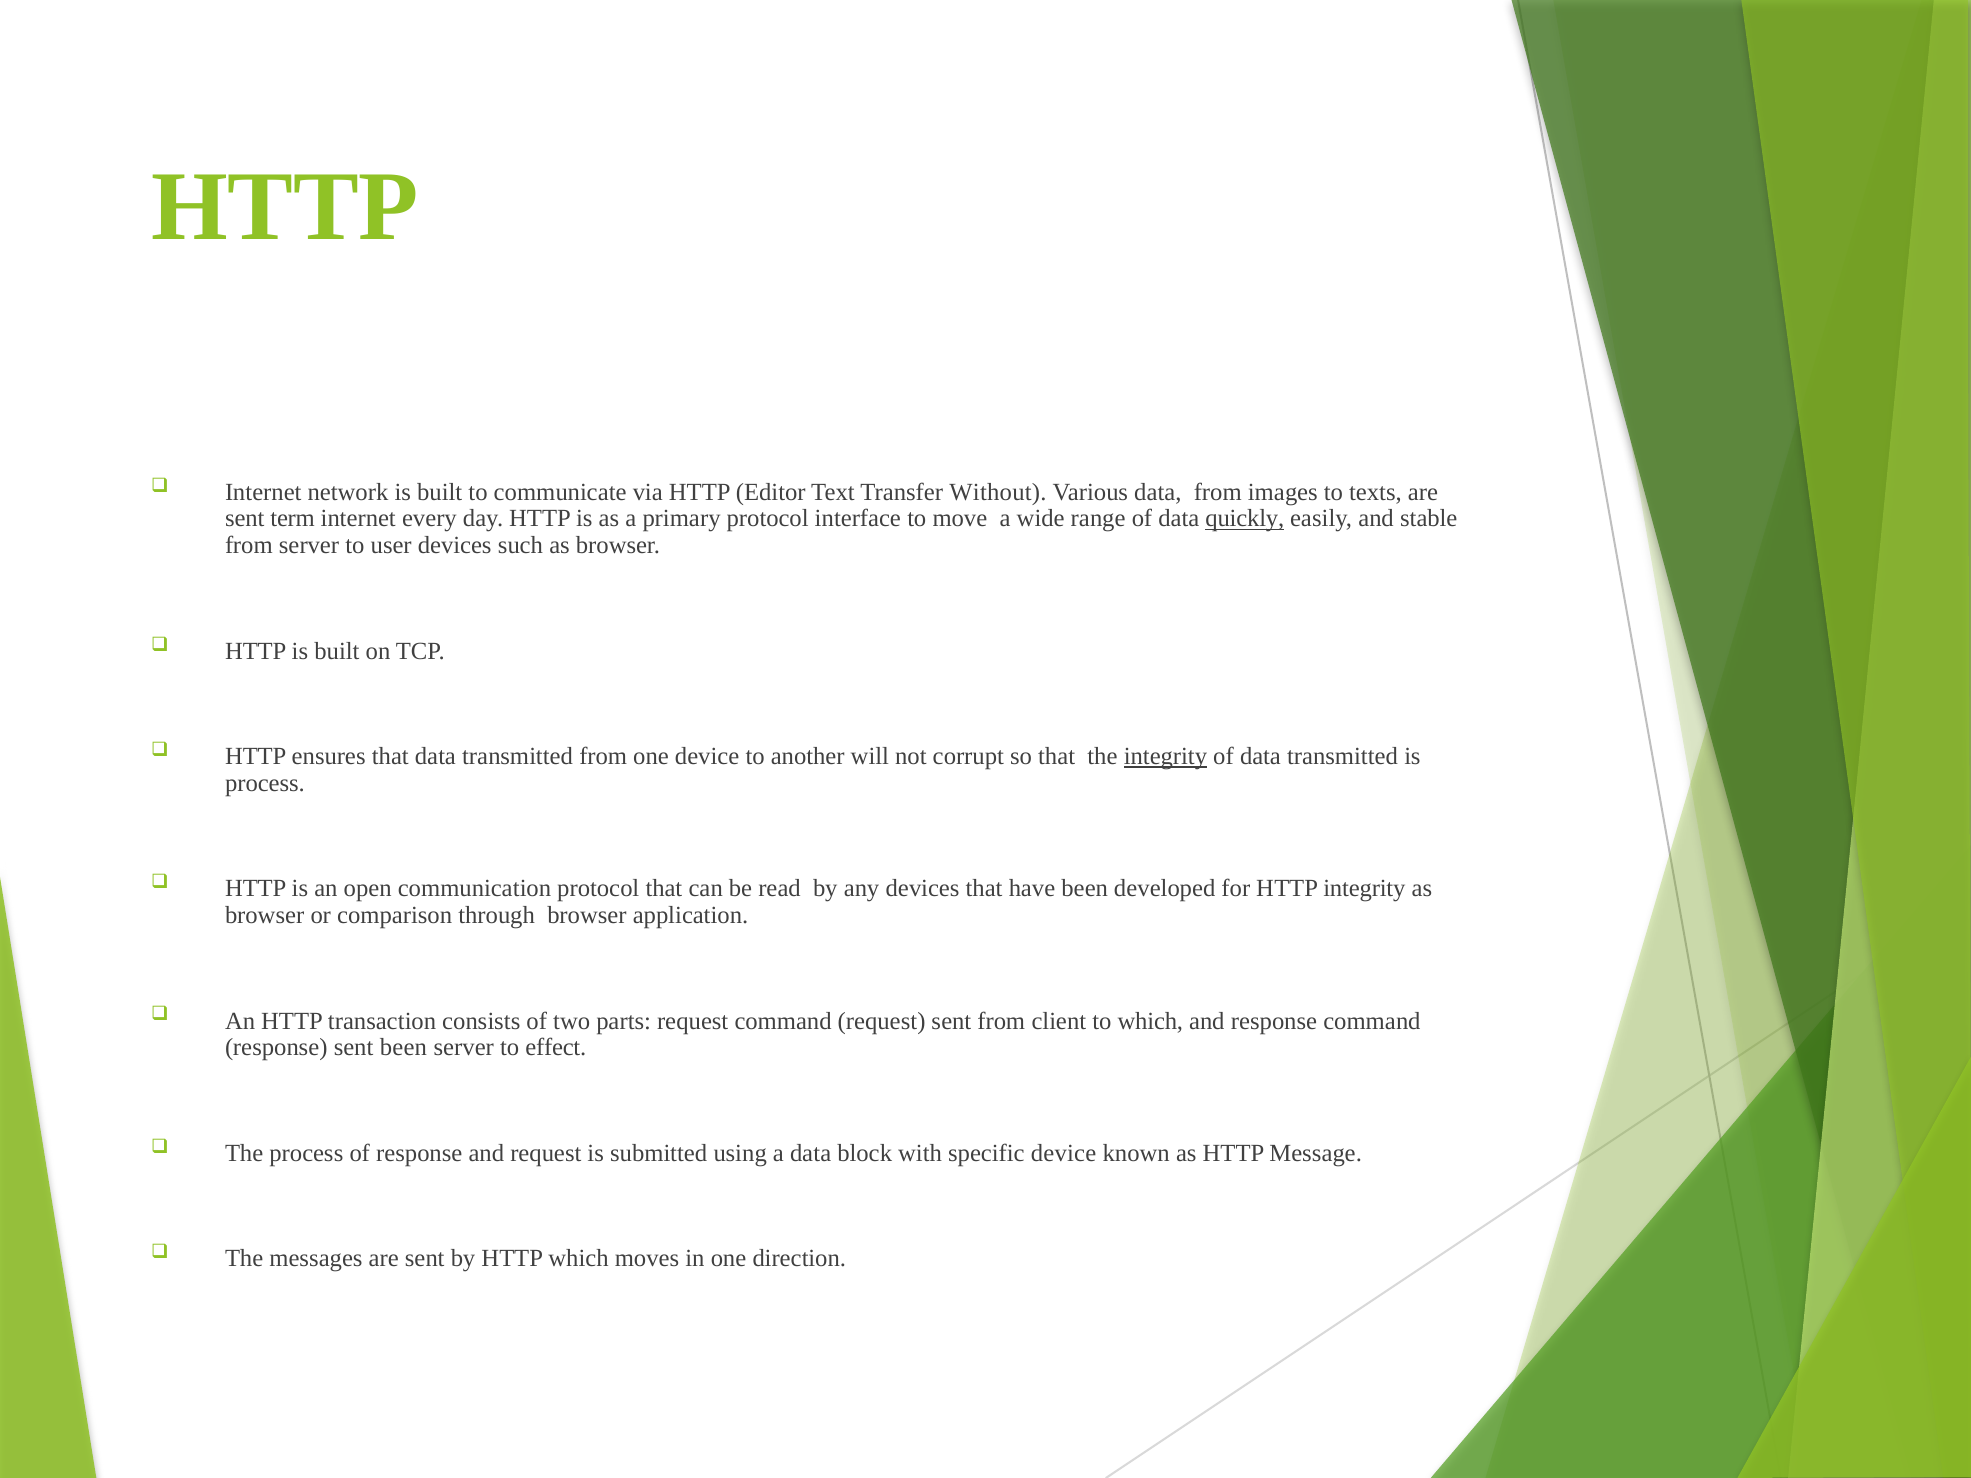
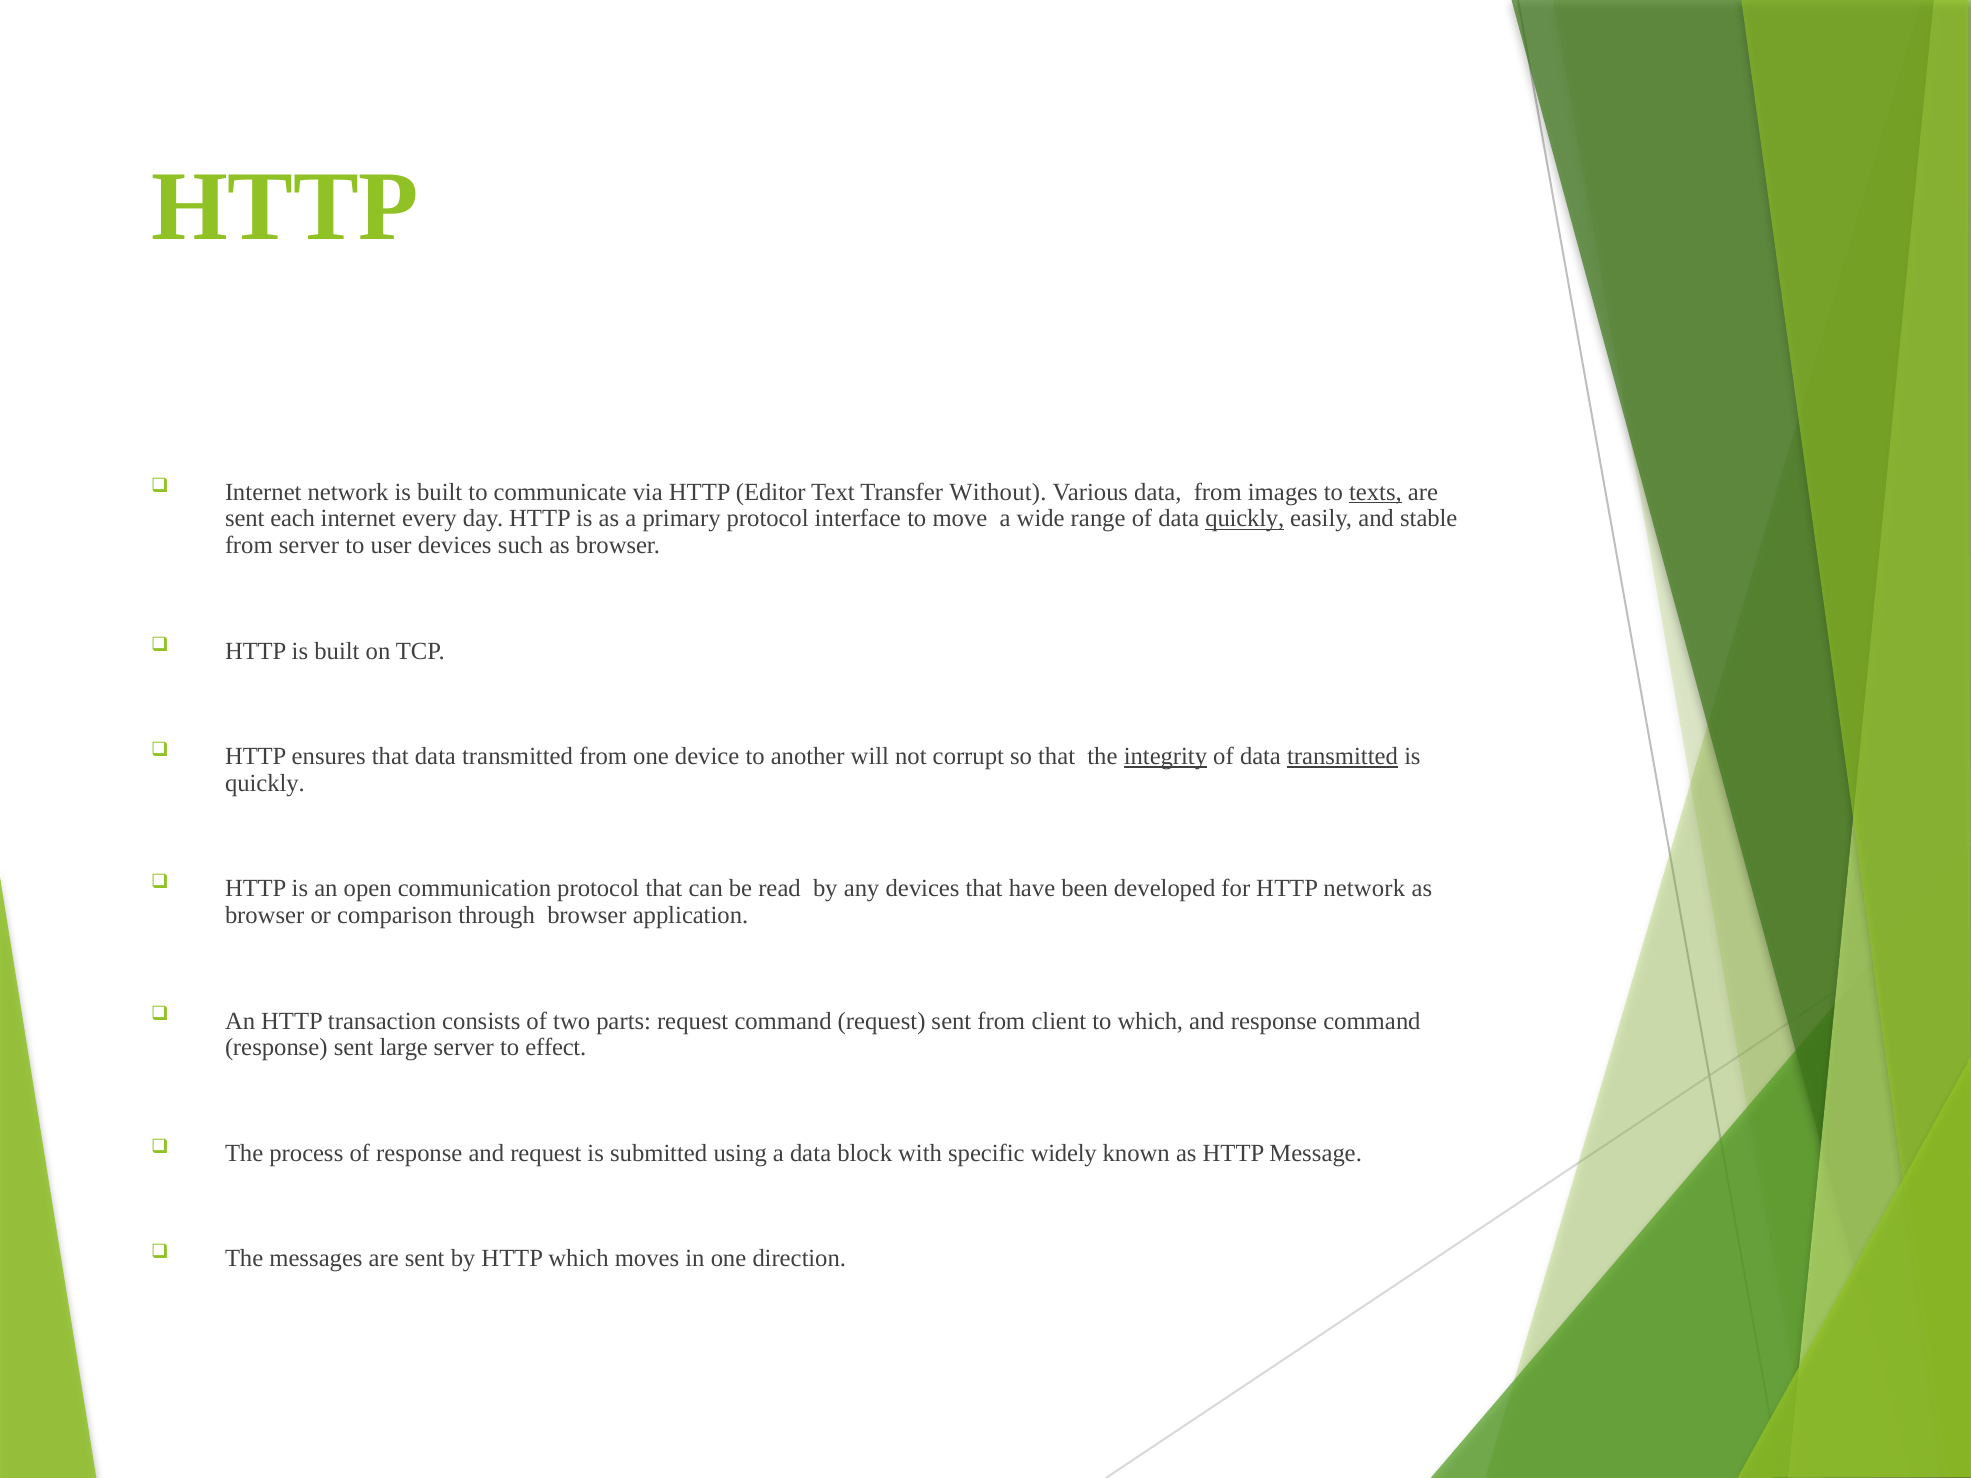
texts underline: none -> present
term: term -> each
transmitted at (1342, 757) underline: none -> present
process at (265, 783): process -> quickly
HTTP integrity: integrity -> network
sent been: been -> large
specific device: device -> widely
